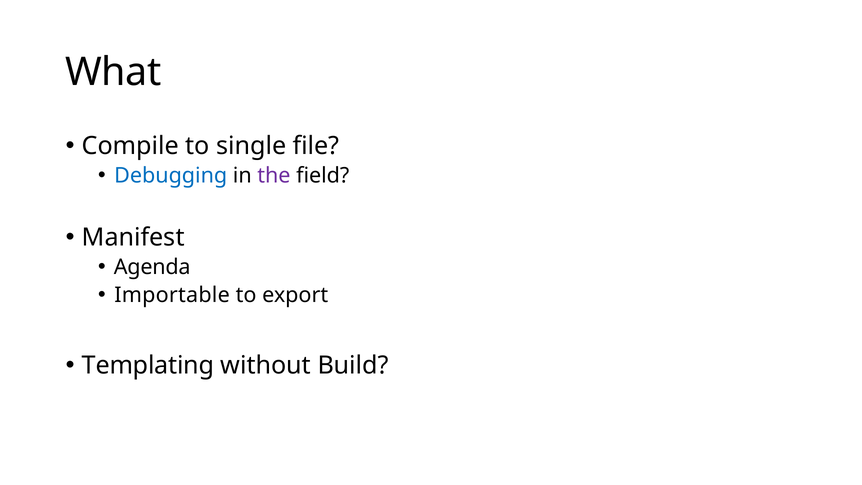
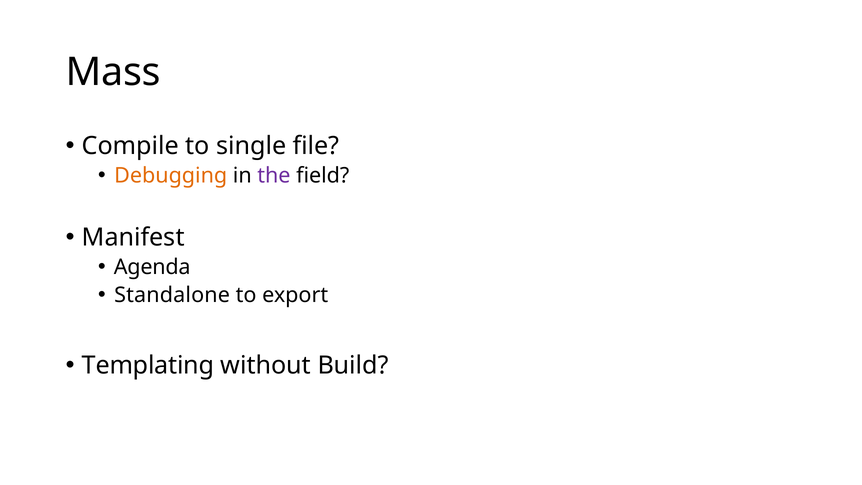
What: What -> Mass
Debugging colour: blue -> orange
Importable: Importable -> Standalone
